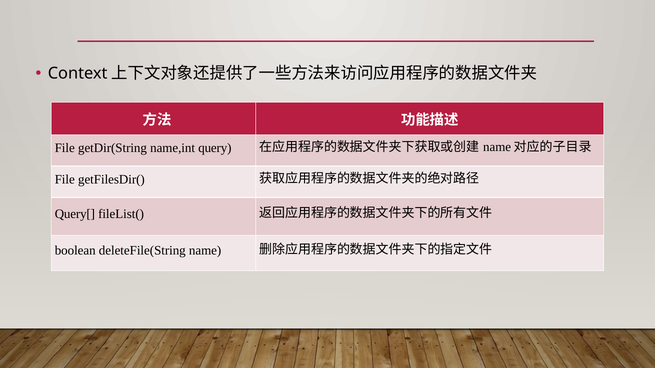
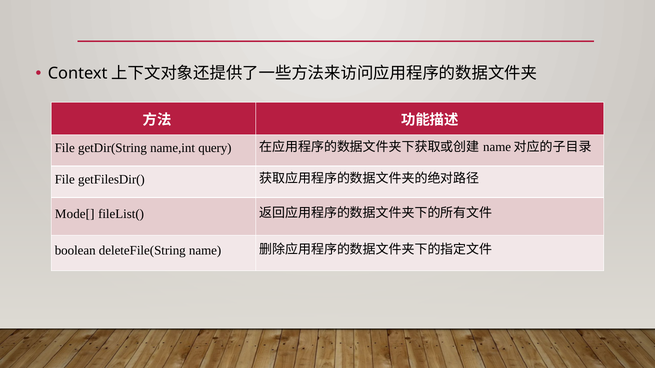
Query[: Query[ -> Mode[
